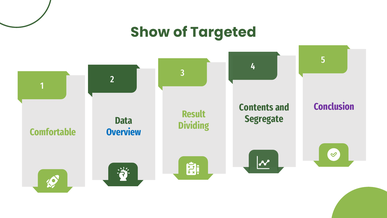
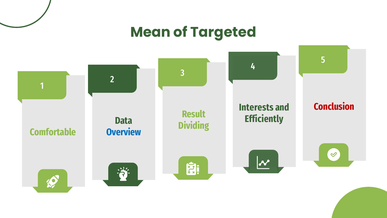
Show: Show -> Mean
Conclusion colour: purple -> red
Contents: Contents -> Interests
Segregate: Segregate -> Efficiently
